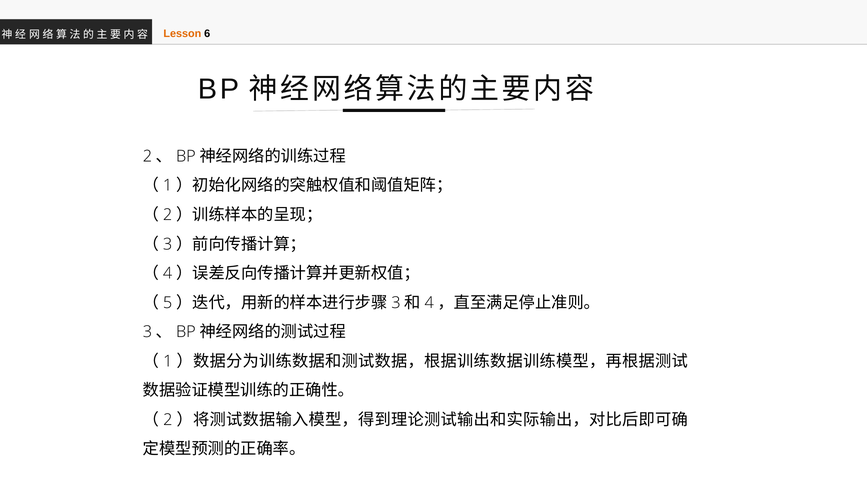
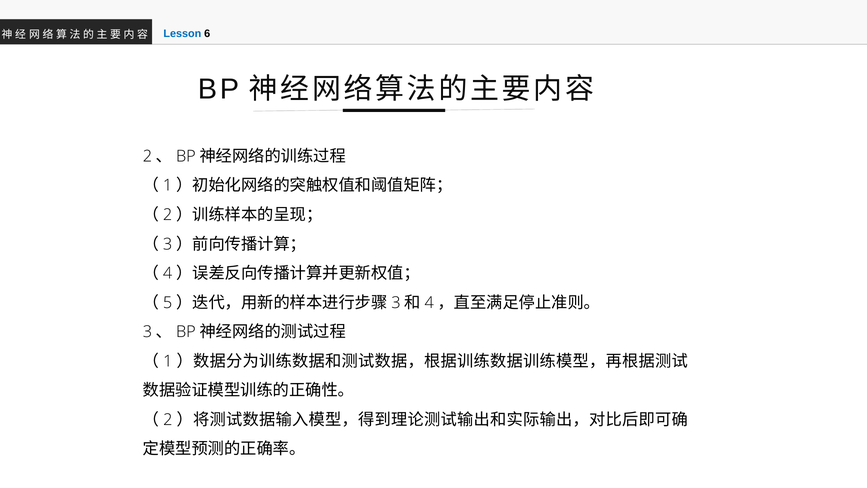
Lesson colour: orange -> blue
